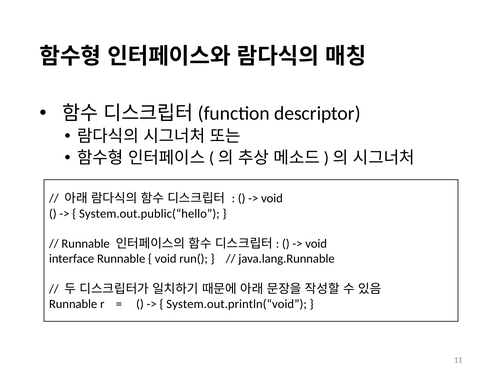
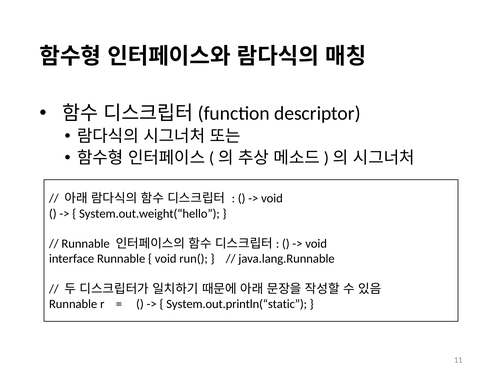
System.out.public(“hello: System.out.public(“hello -> System.out.weight(“hello
System.out.println(“void: System.out.println(“void -> System.out.println(“static
